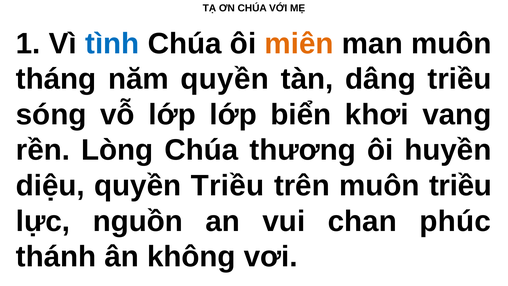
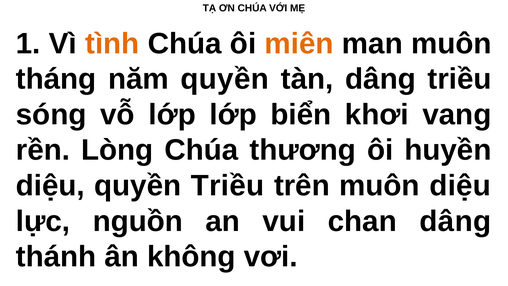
tình colour: blue -> orange
muôn triều: triều -> diệu
chan phúc: phúc -> dâng
